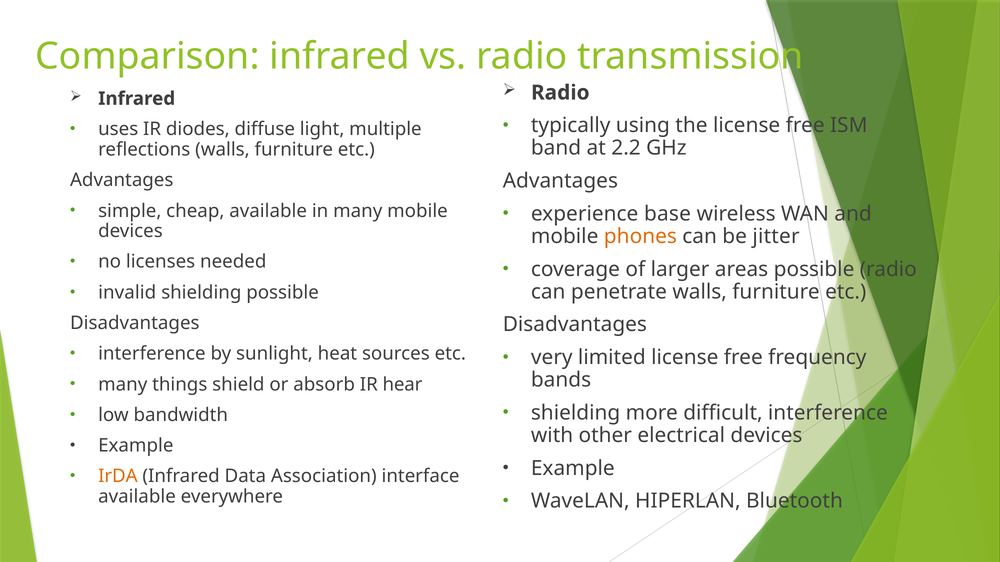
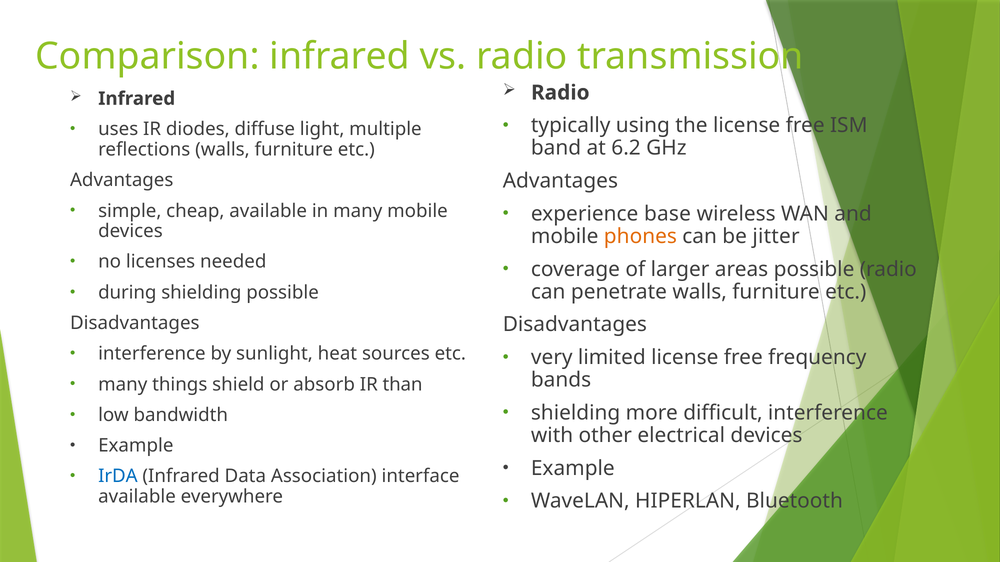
2.2: 2.2 -> 6.2
invalid: invalid -> during
hear: hear -> than
IrDA colour: orange -> blue
